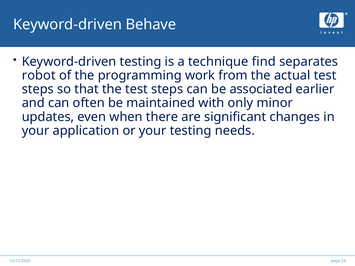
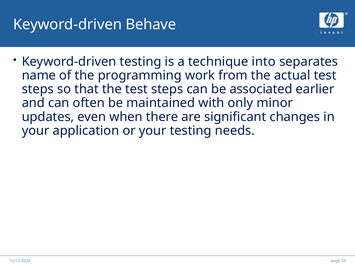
find: find -> into
robot: robot -> name
